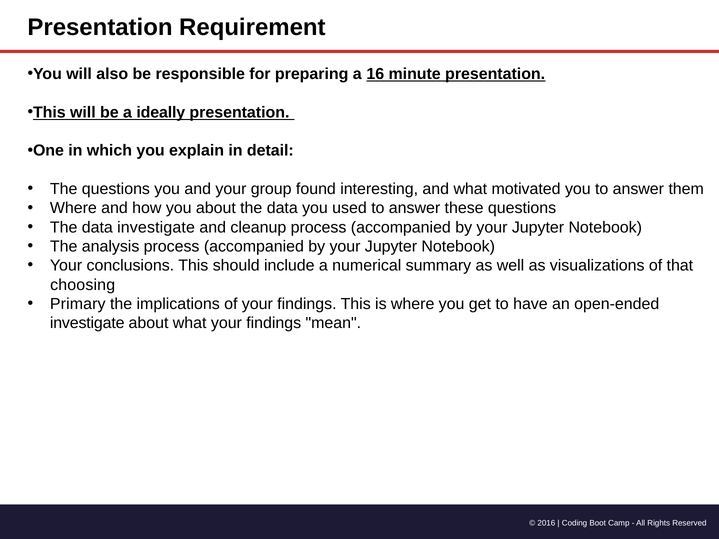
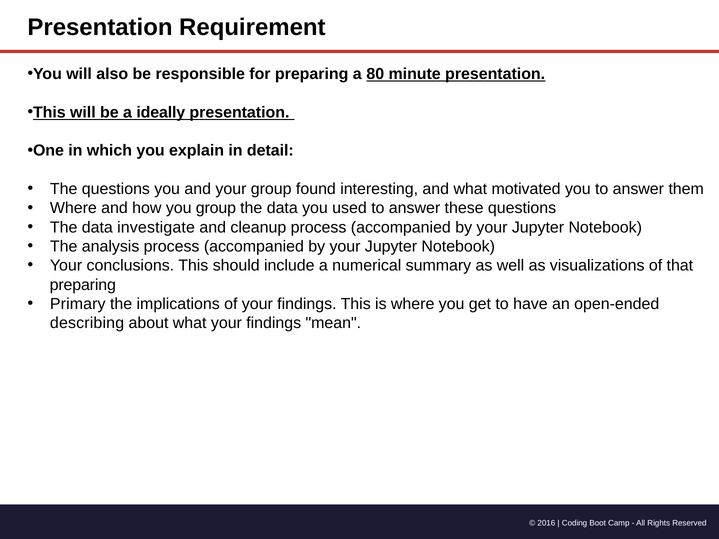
16: 16 -> 80
you about: about -> group
choosing at (83, 285): choosing -> preparing
investigate at (87, 323): investigate -> describing
